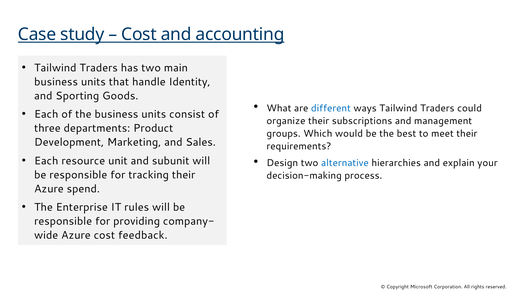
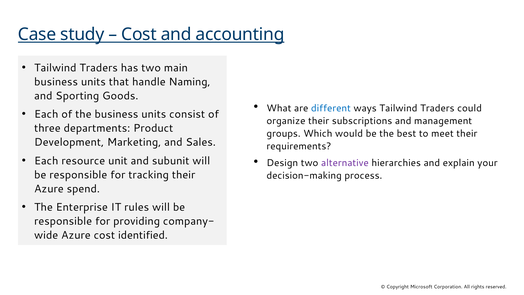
Identity: Identity -> Naming
alternative colour: blue -> purple
feedback: feedback -> identified
